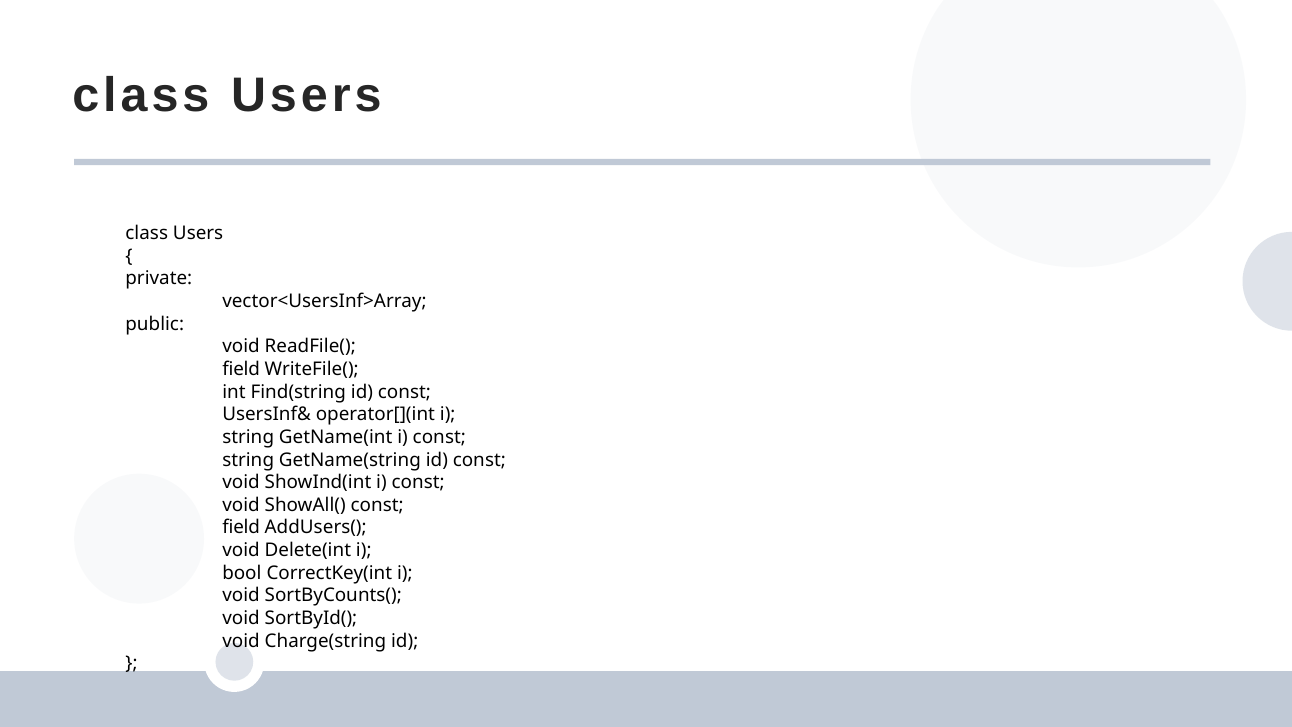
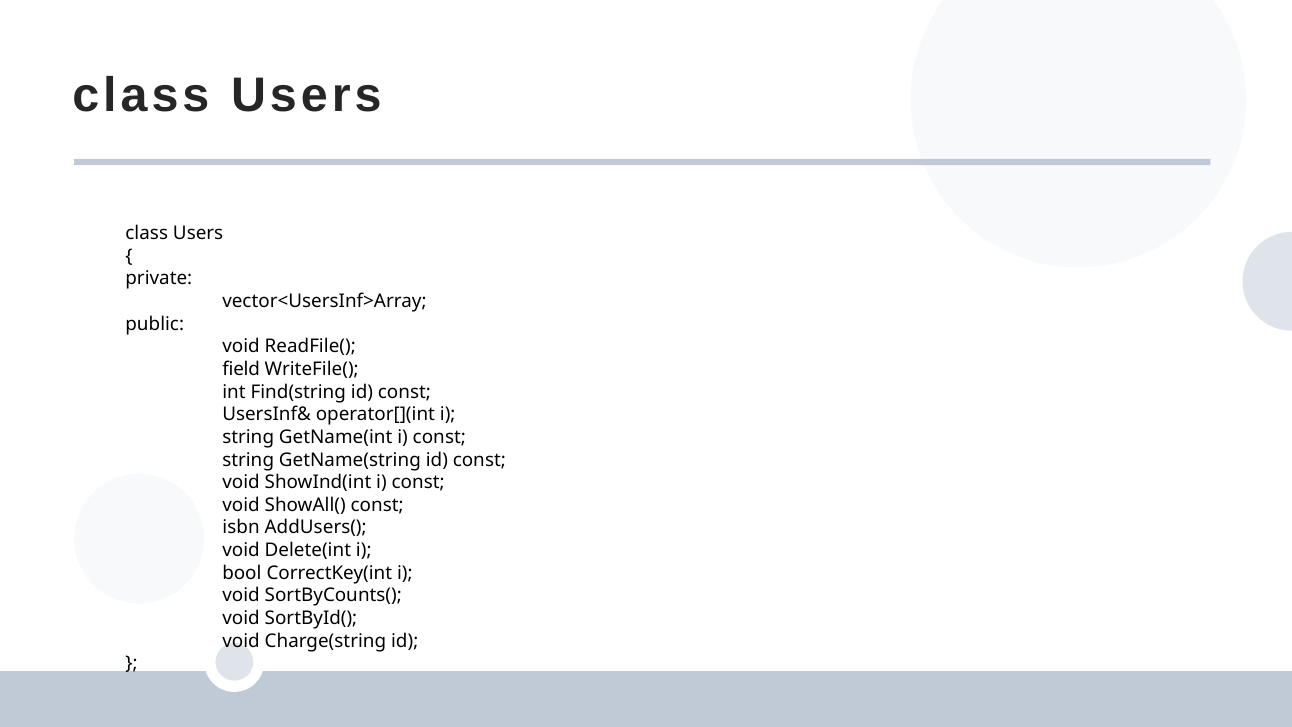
field at (241, 528): field -> isbn
